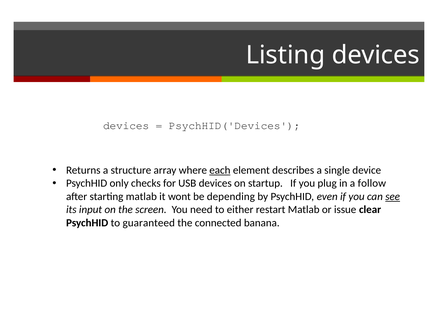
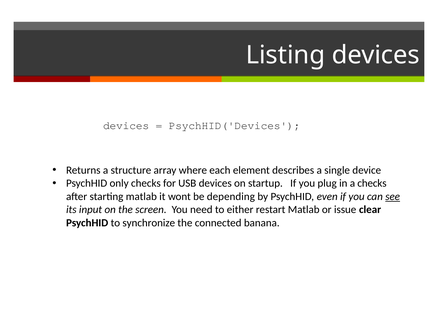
each underline: present -> none
a follow: follow -> checks
guaranteed: guaranteed -> synchronize
